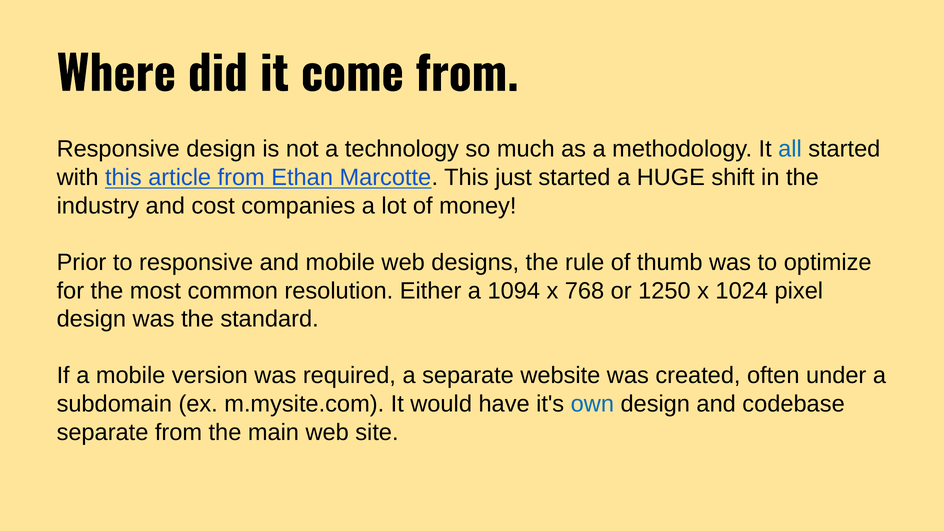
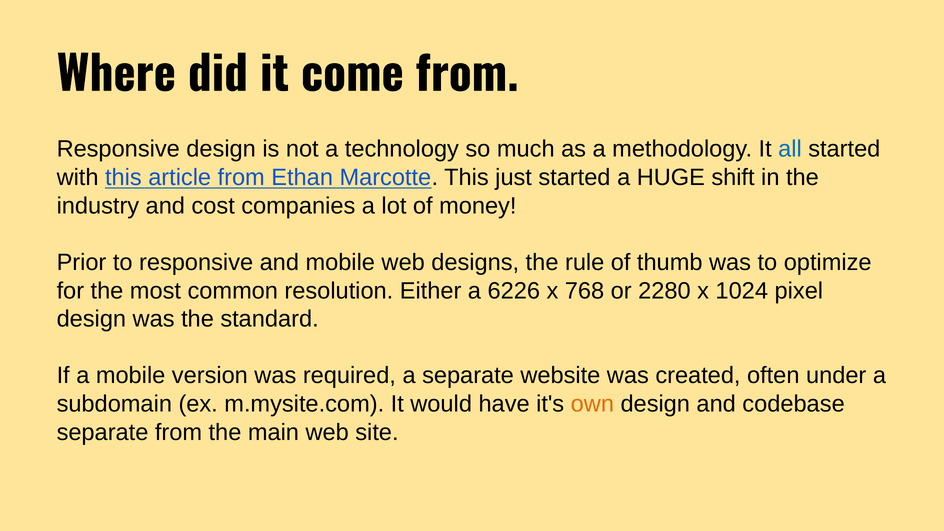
1094: 1094 -> 6226
1250: 1250 -> 2280
own colour: blue -> orange
